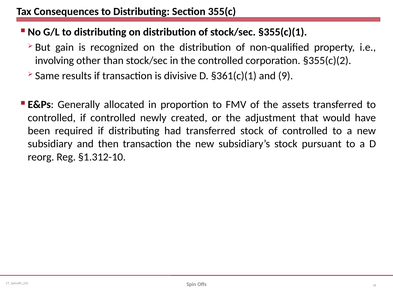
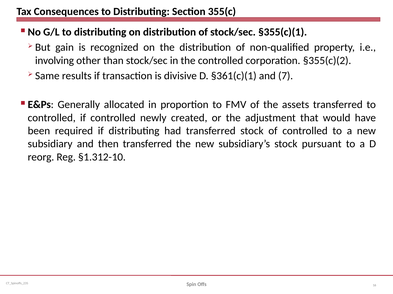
9: 9 -> 7
then transaction: transaction -> transferred
